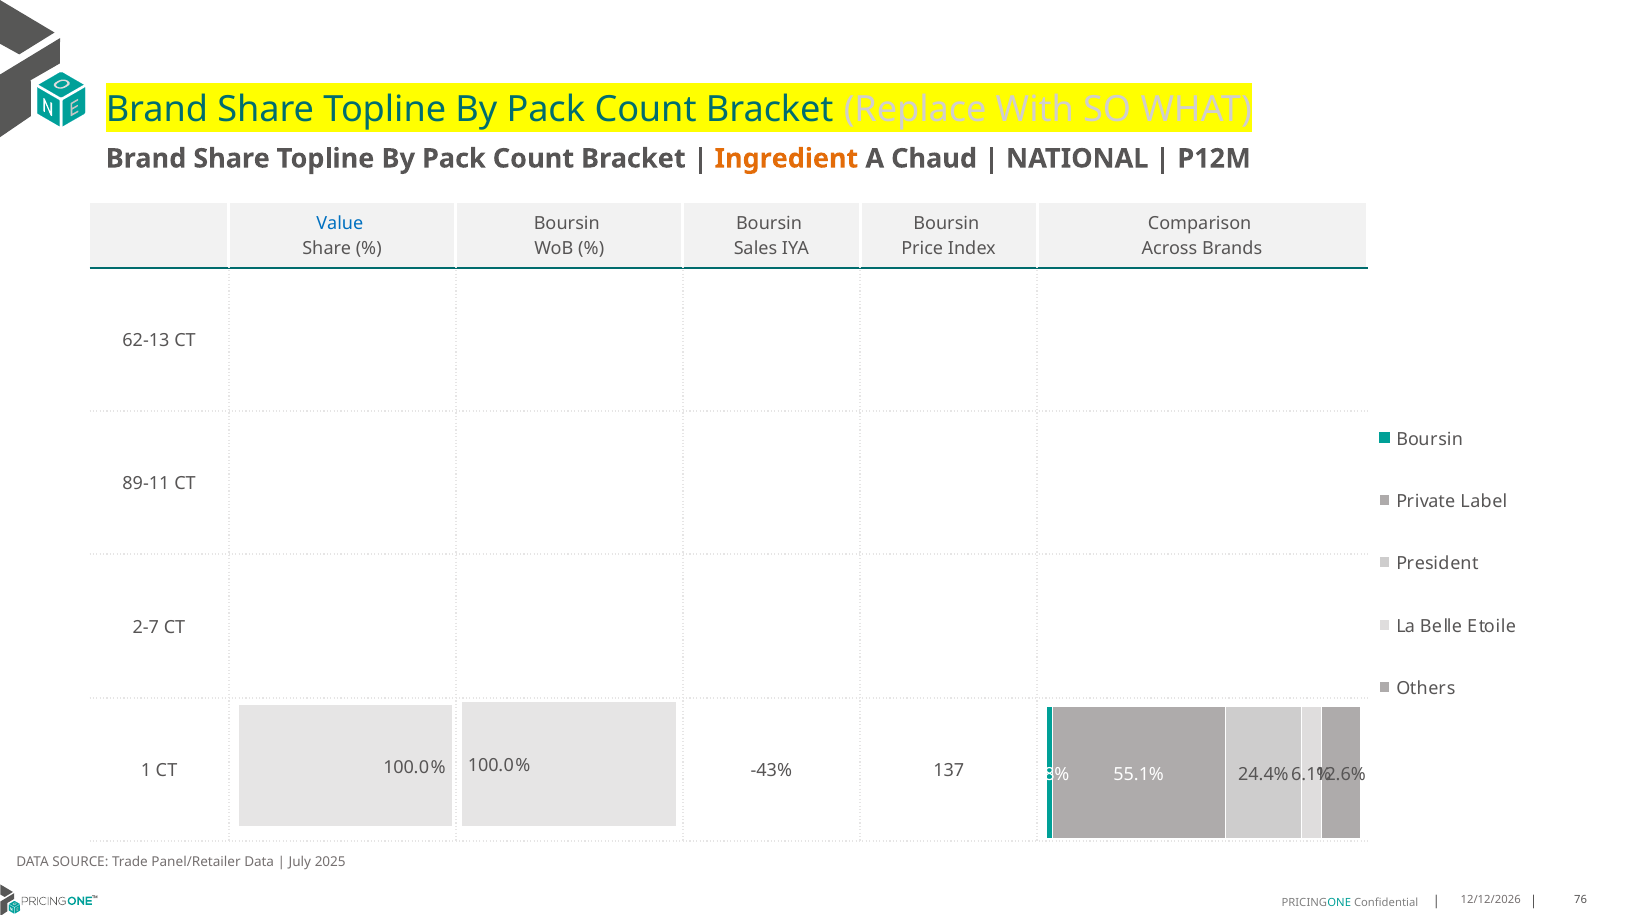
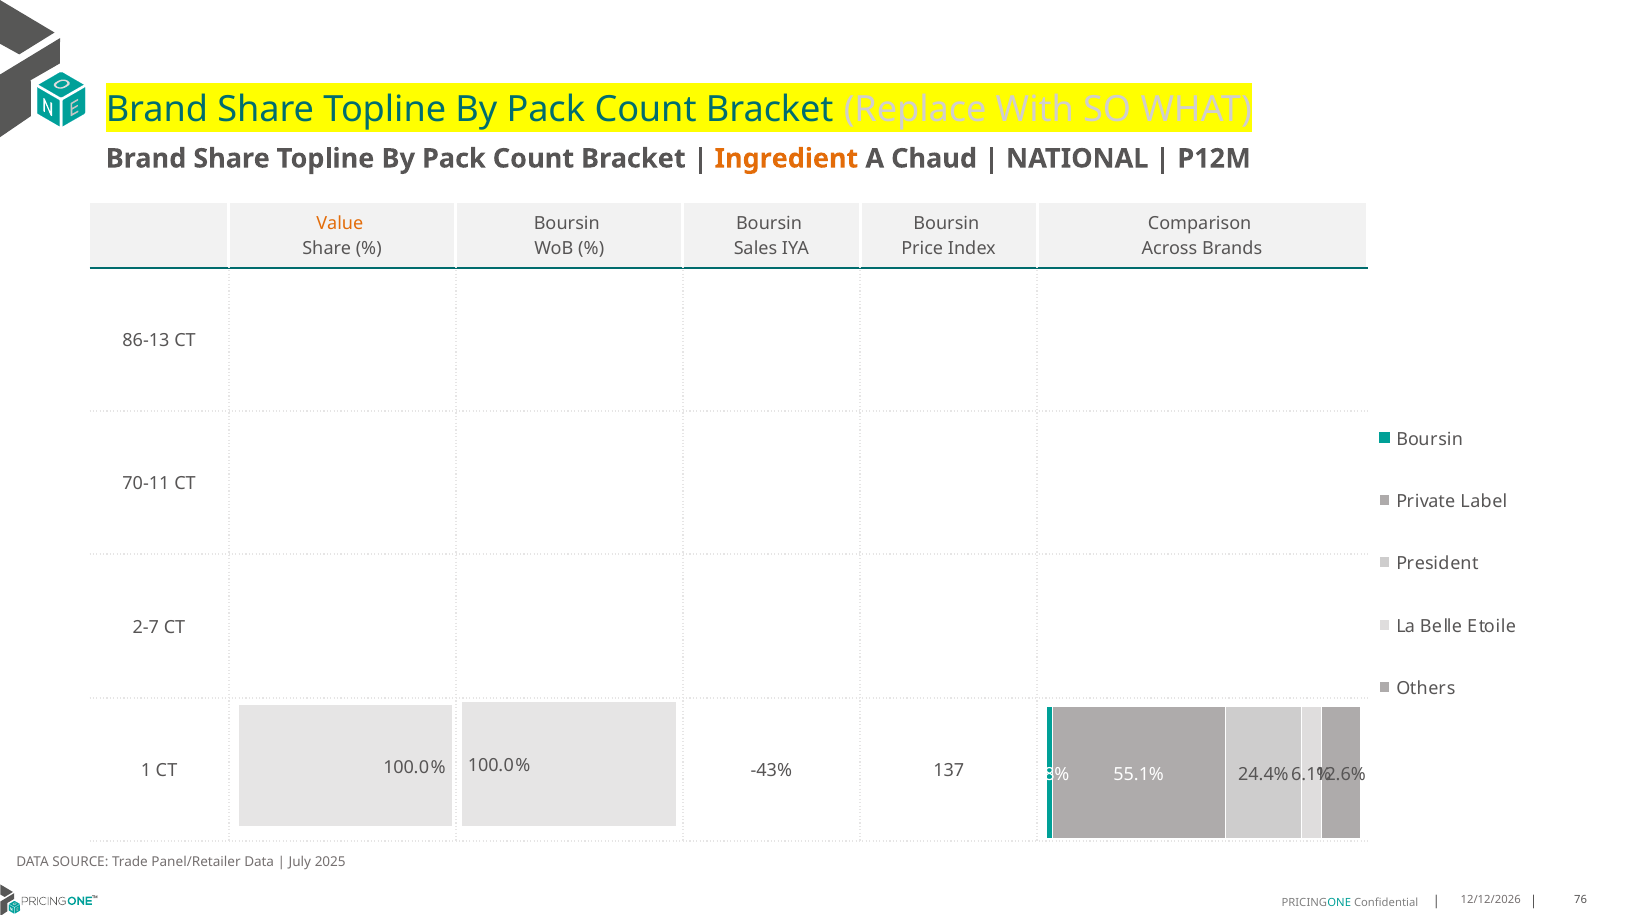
Value colour: blue -> orange
62-13: 62-13 -> 86-13
89-11: 89-11 -> 70-11
